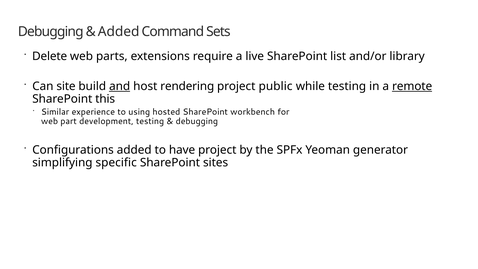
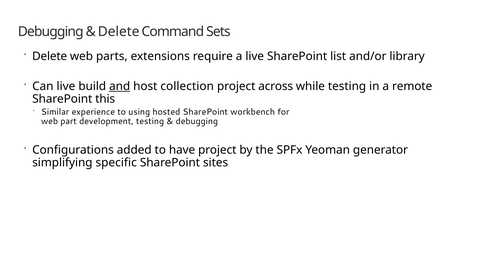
Added at (119, 32): Added -> Delete
Can site: site -> live
rendering: rendering -> collection
public: public -> across
remote underline: present -> none
